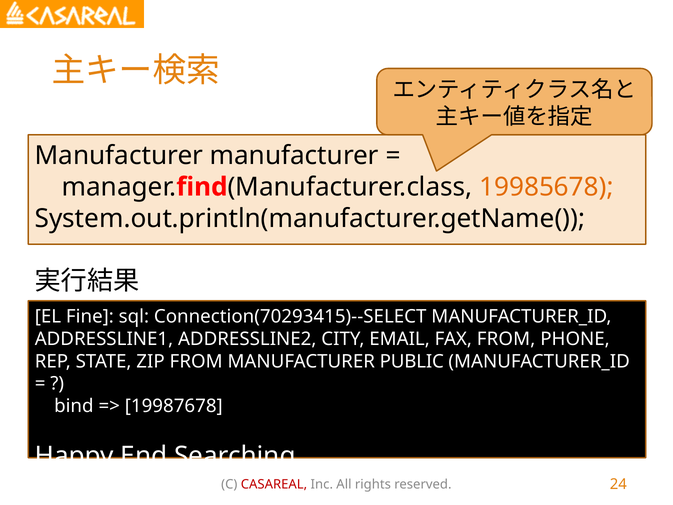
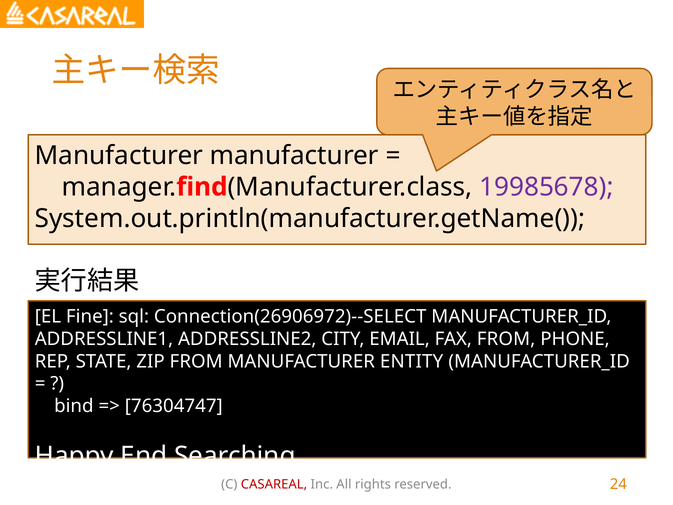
19985678 colour: orange -> purple
Connection(70293415)--SELECT: Connection(70293415)--SELECT -> Connection(26906972)--SELECT
PUBLIC: PUBLIC -> ENTITY
19987678: 19987678 -> 76304747
